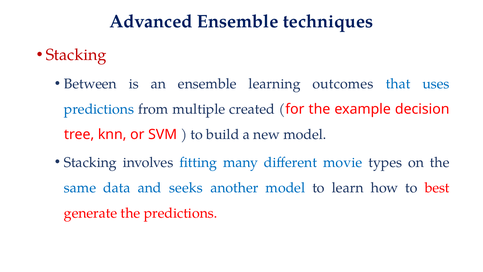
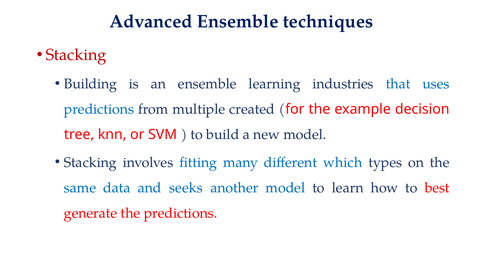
Between: Between -> Building
outcomes: outcomes -> industries
movie: movie -> which
